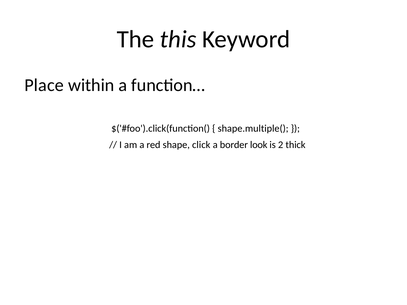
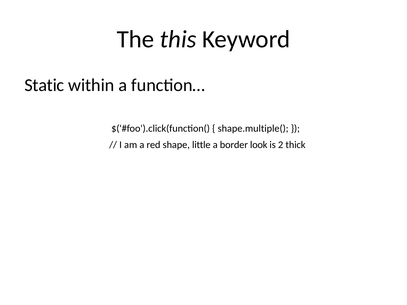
Place: Place -> Static
click: click -> little
